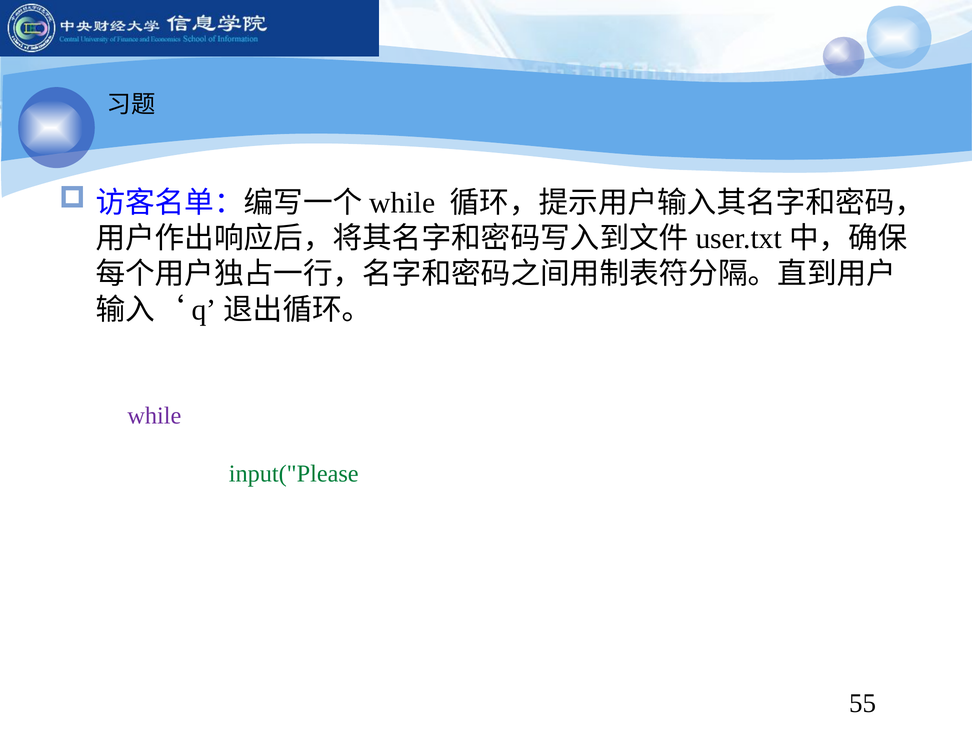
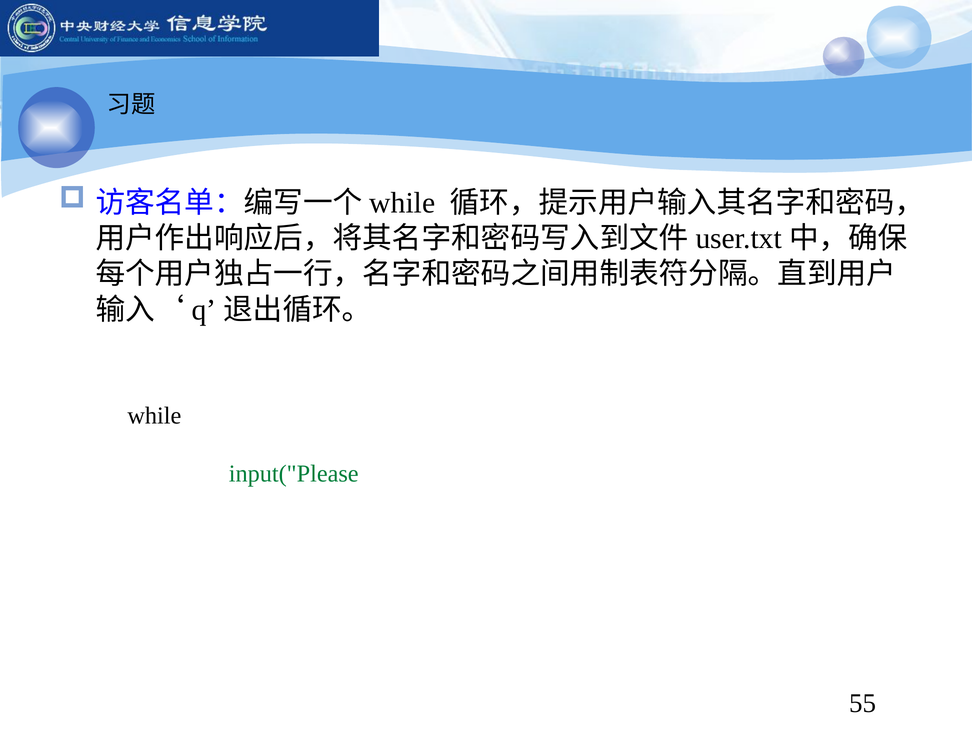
while colour: purple -> black
